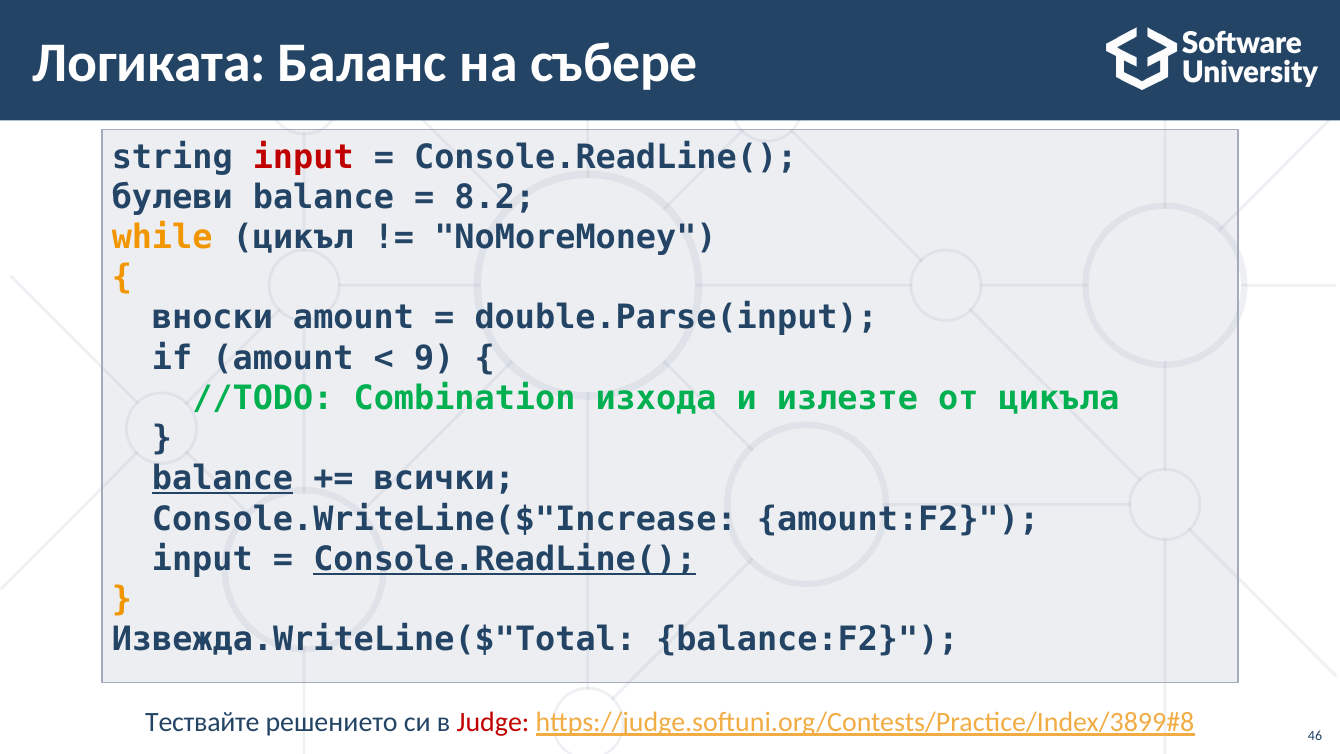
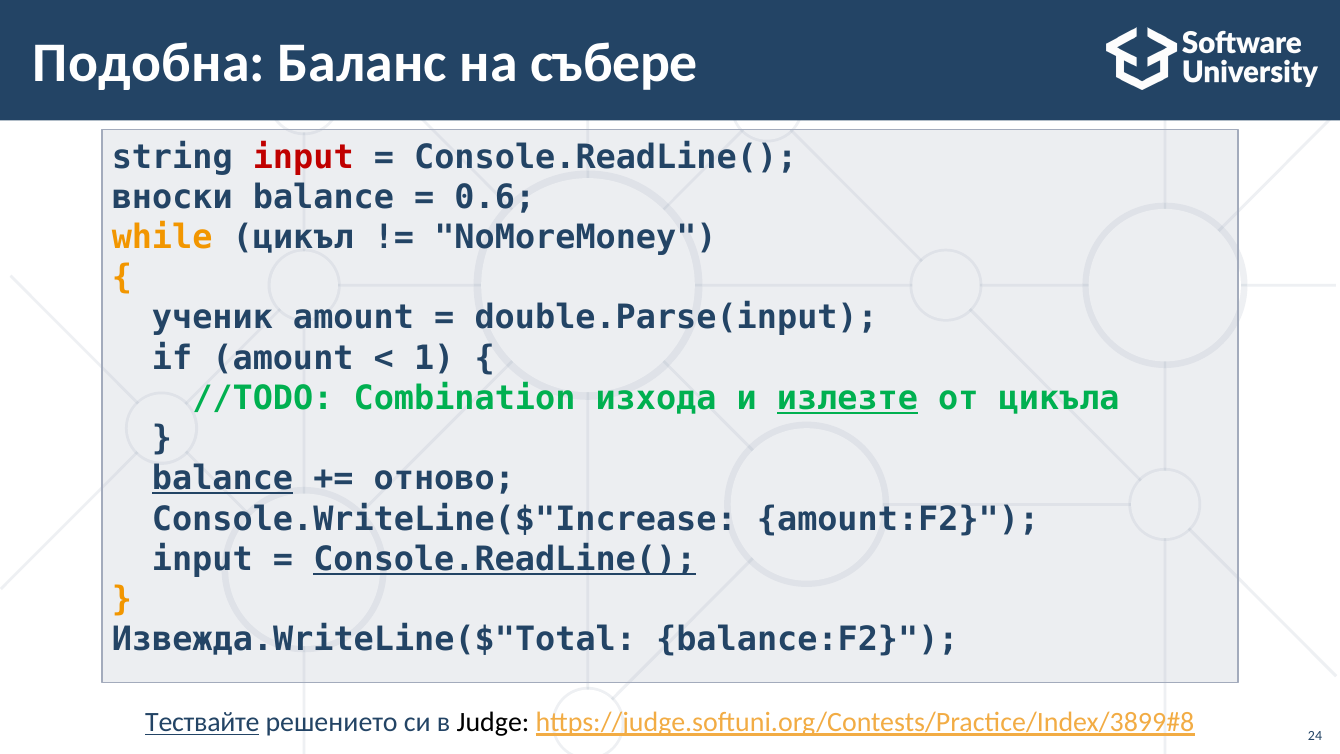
Логиката: Логиката -> Подобна
булеви: булеви -> вноски
8.2: 8.2 -> 0.6
вноски: вноски -> ученик
9: 9 -> 1
излезте underline: none -> present
всички: всички -> отново
Тествайте underline: none -> present
Judge colour: red -> black
46: 46 -> 24
